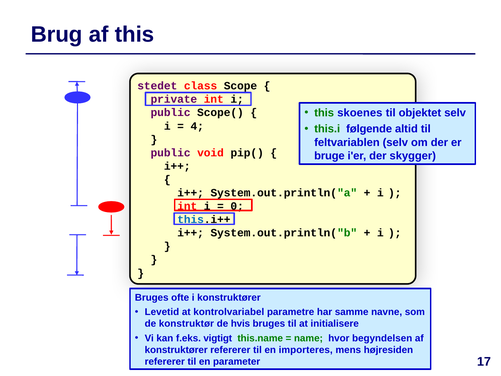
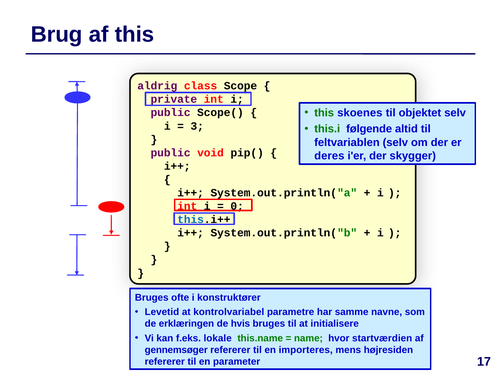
stedet: stedet -> aldrig
4: 4 -> 3
bruge: bruge -> deres
konstruktør: konstruktør -> erklæringen
vigtigt: vigtigt -> lokale
begyndelsen: begyndelsen -> startværdien
konstruktører at (176, 350): konstruktører -> gennemsøger
